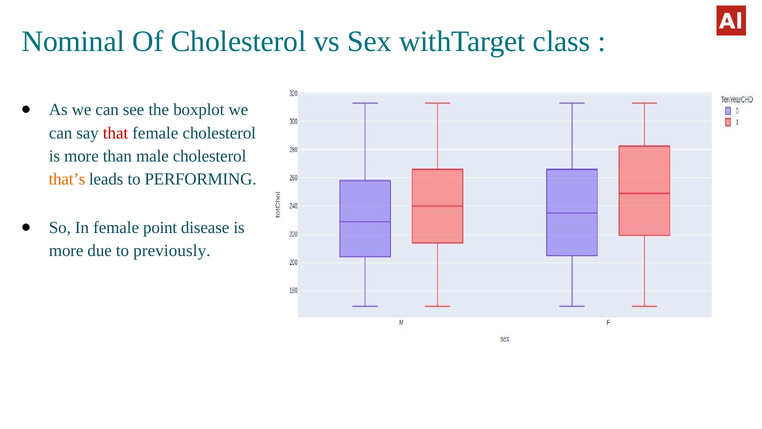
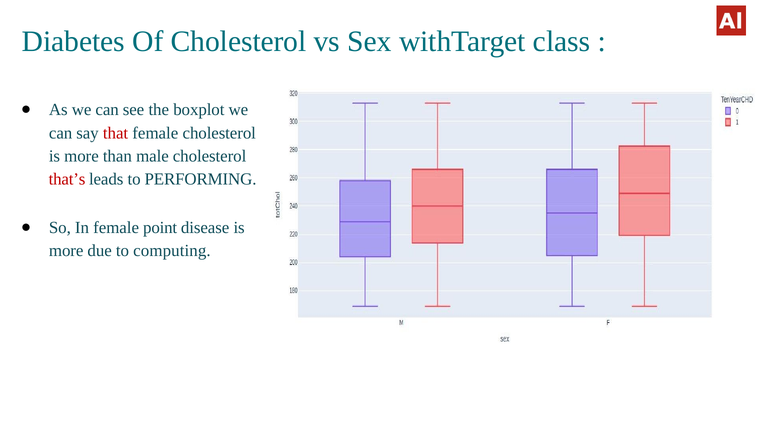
Nominal: Nominal -> Diabetes
that’s colour: orange -> red
previously: previously -> computing
